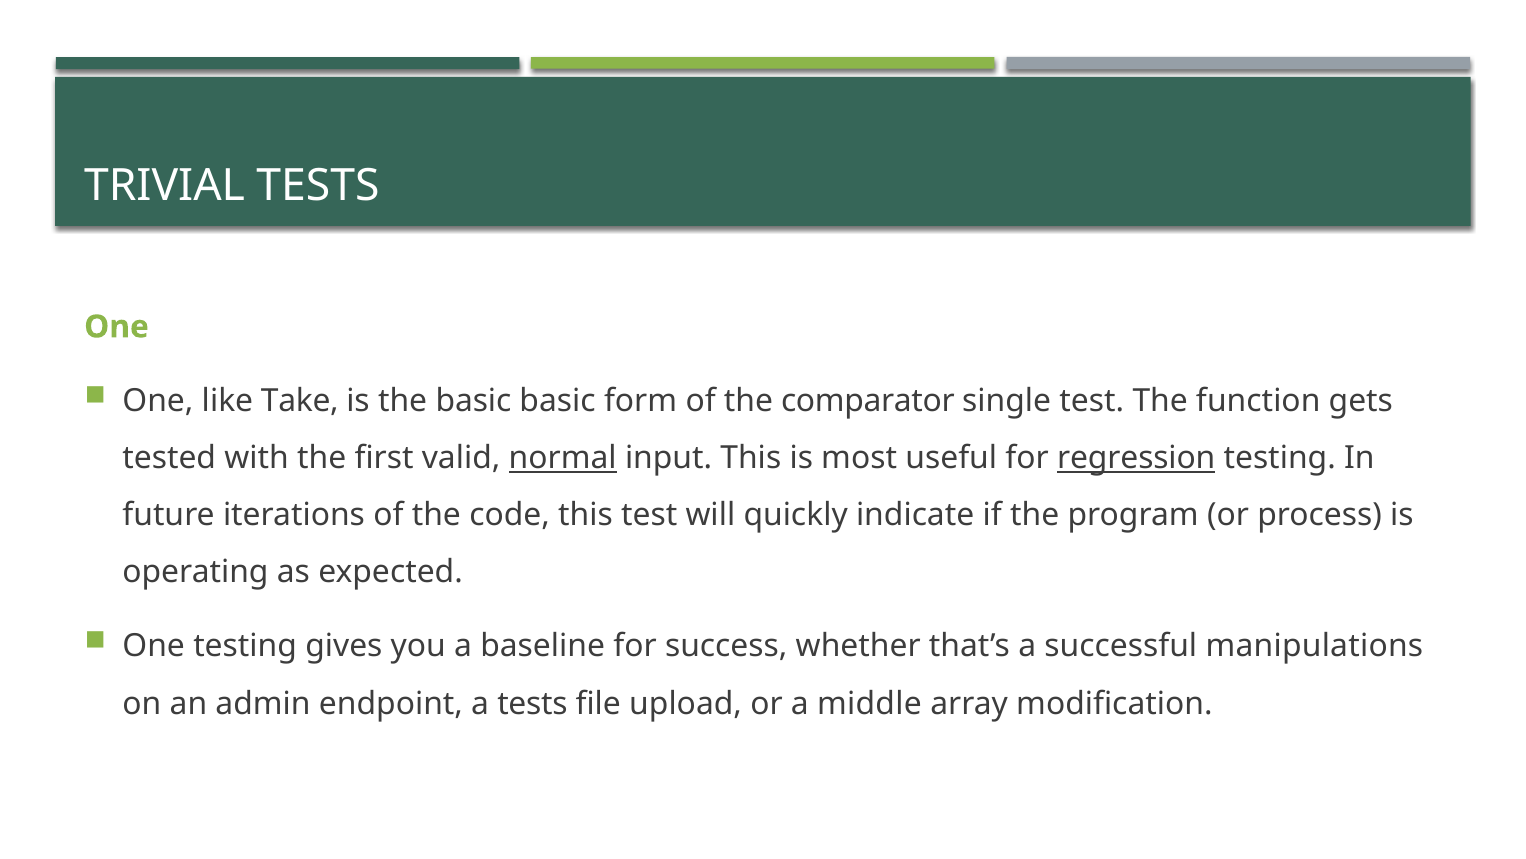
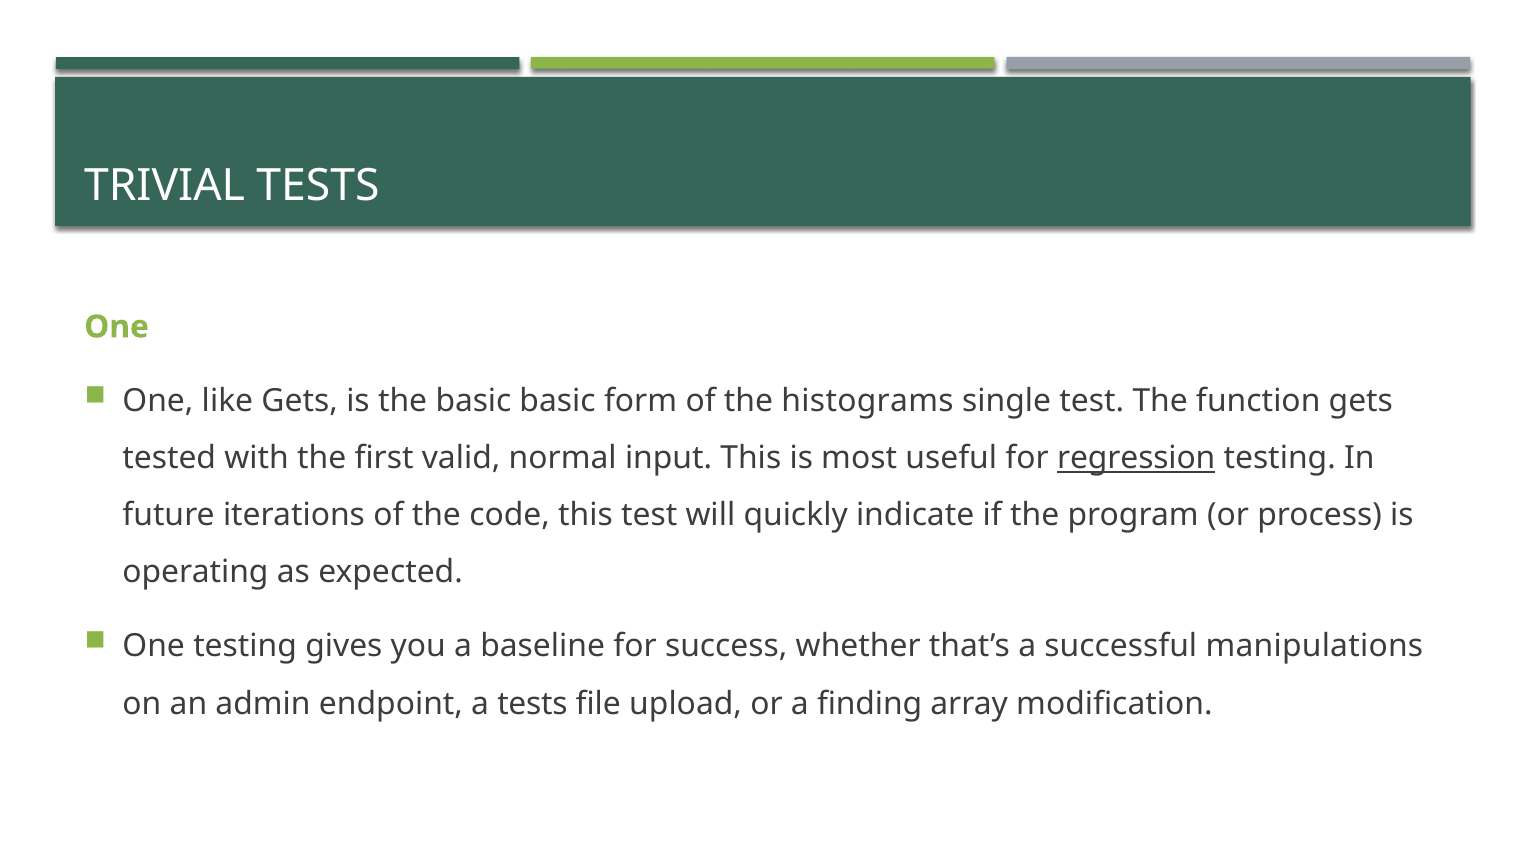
like Take: Take -> Gets
comparator: comparator -> histograms
normal underline: present -> none
middle: middle -> finding
